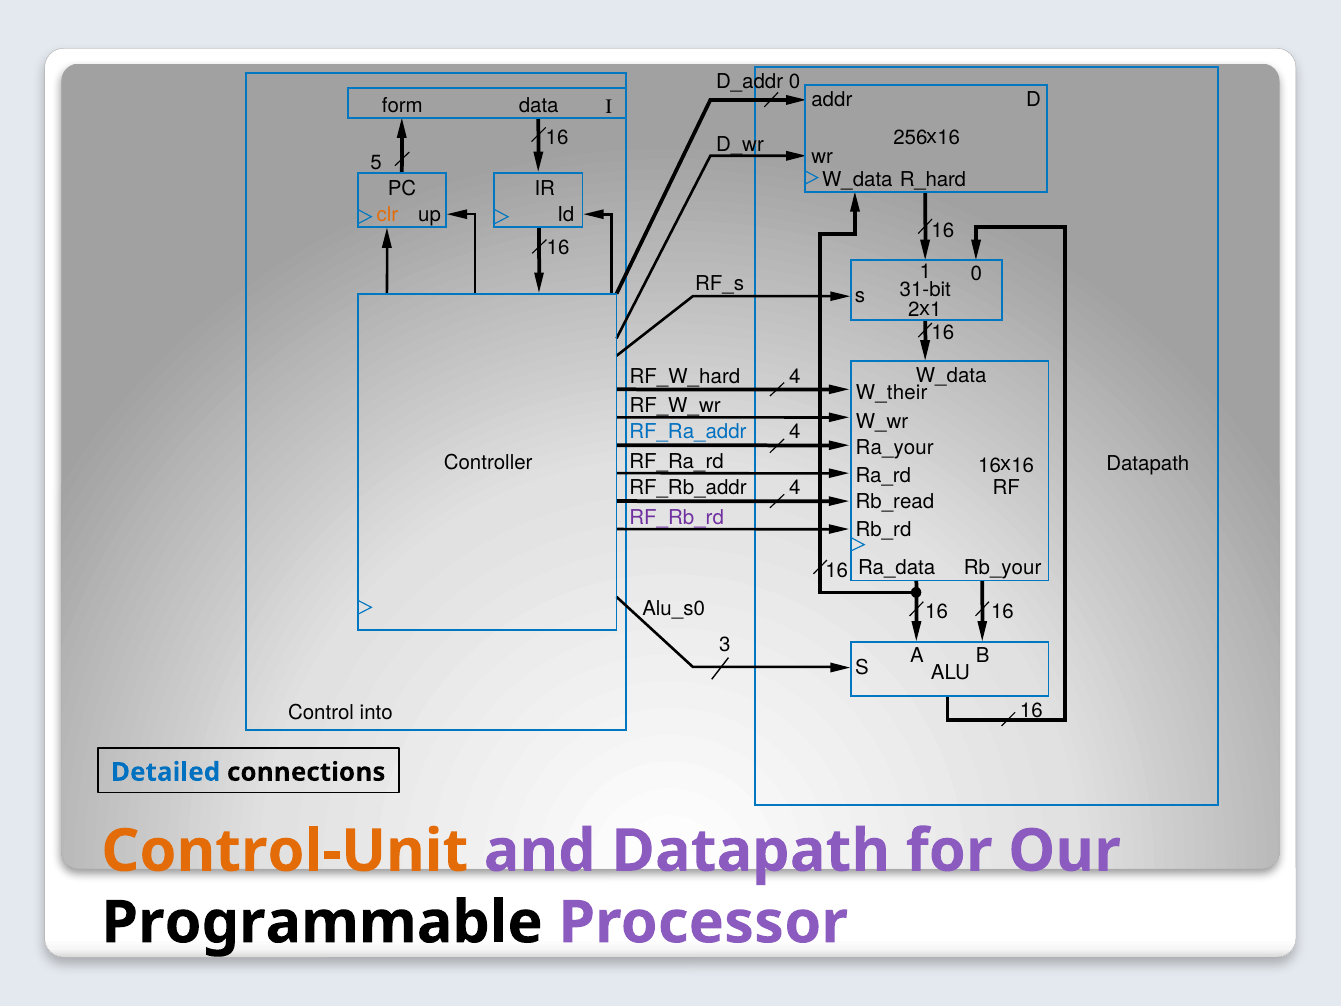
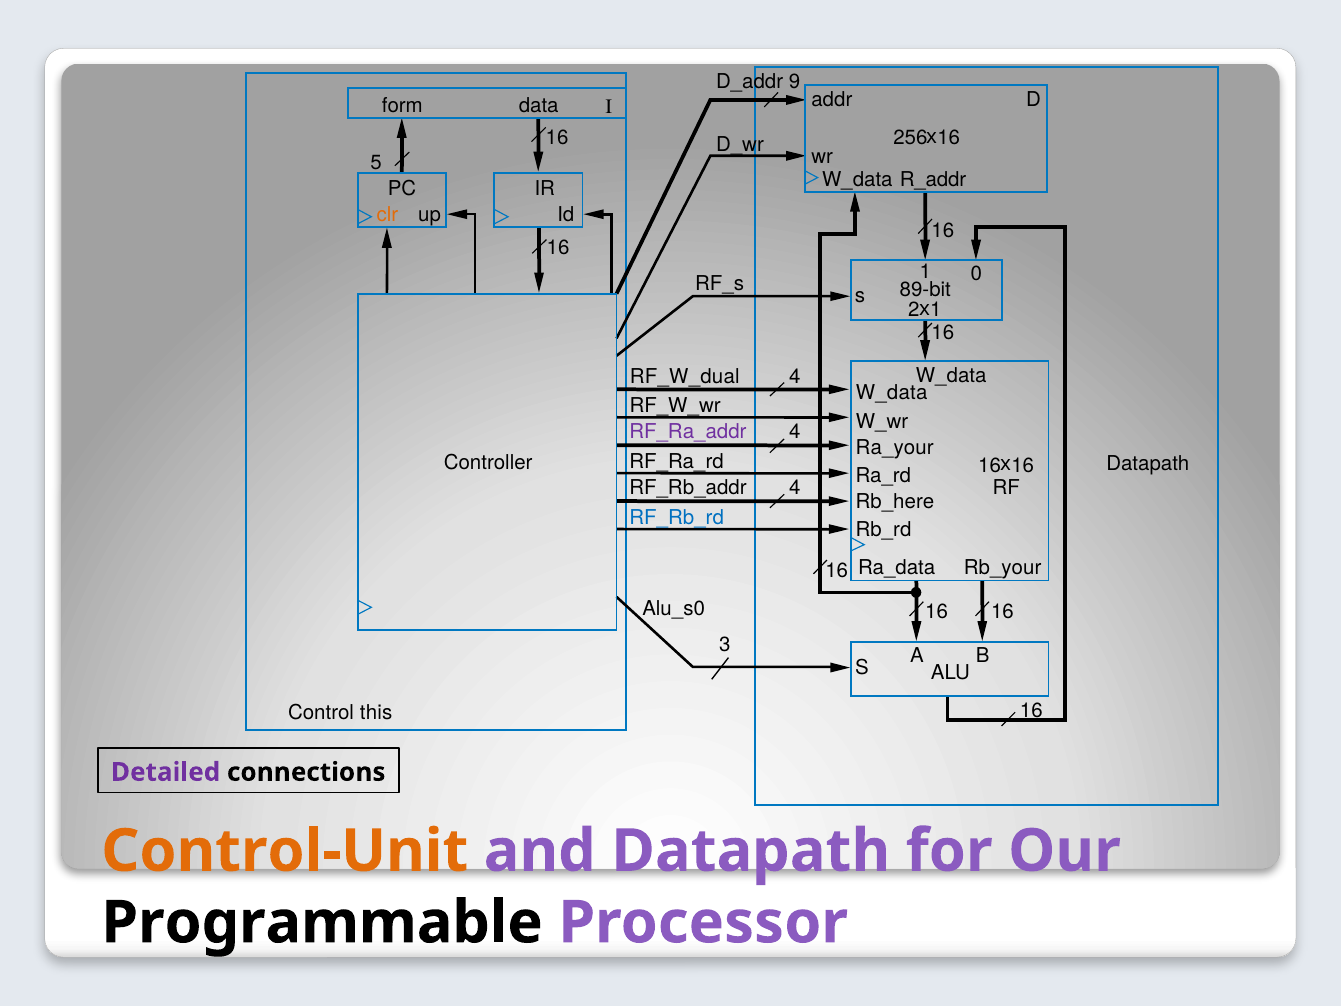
D_addr 0: 0 -> 9
R_hard: R_hard -> R_addr
31-bit: 31-bit -> 89-bit
RF_W_hard: RF_W_hard -> RF_W_dual
W_their at (892, 393): W_their -> W_data
RF_Ra_addr colour: blue -> purple
Rb_read: Rb_read -> Rb_here
RF_Rb_rd colour: purple -> blue
into: into -> this
Detailed colour: blue -> purple
